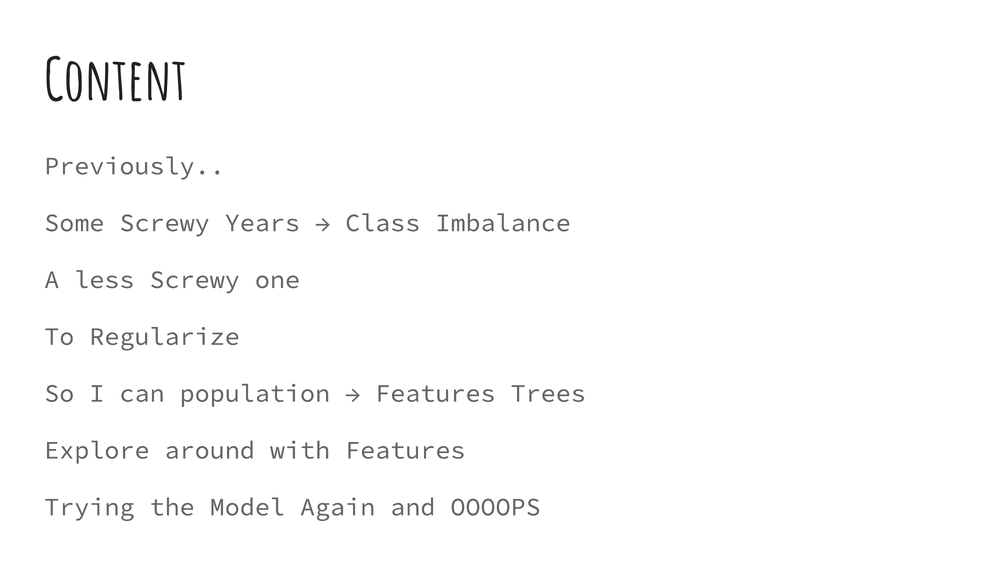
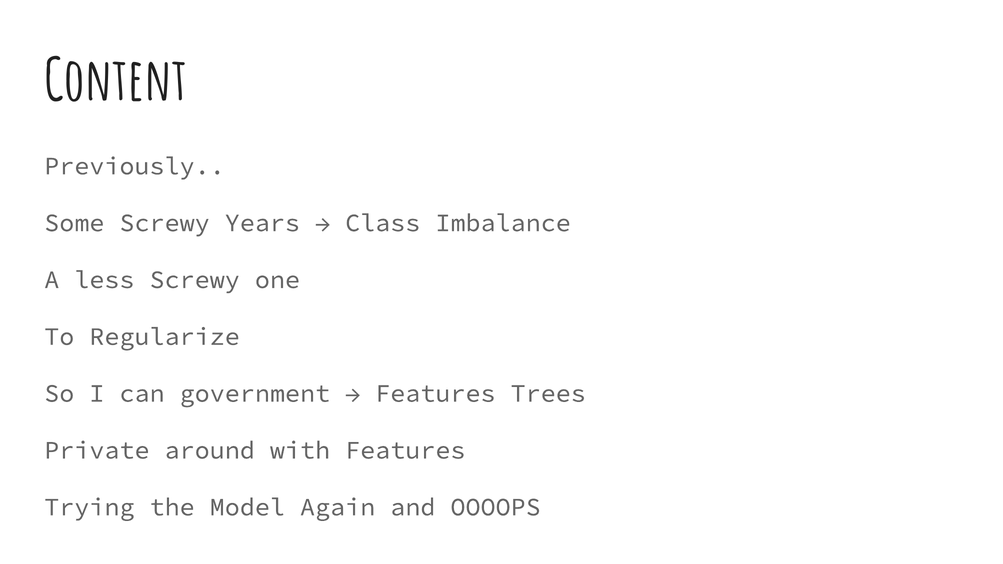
population: population -> government
Explore: Explore -> Private
